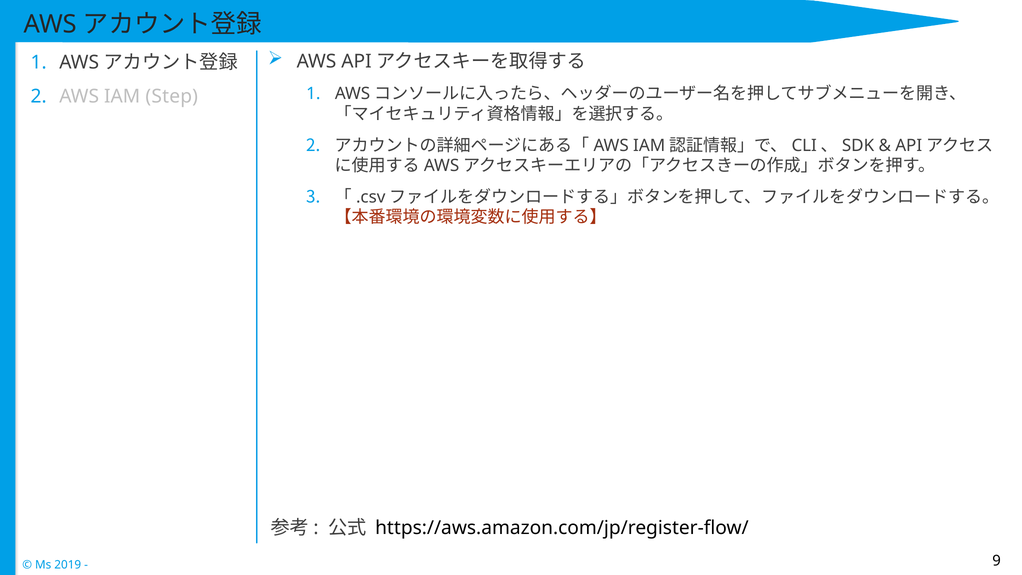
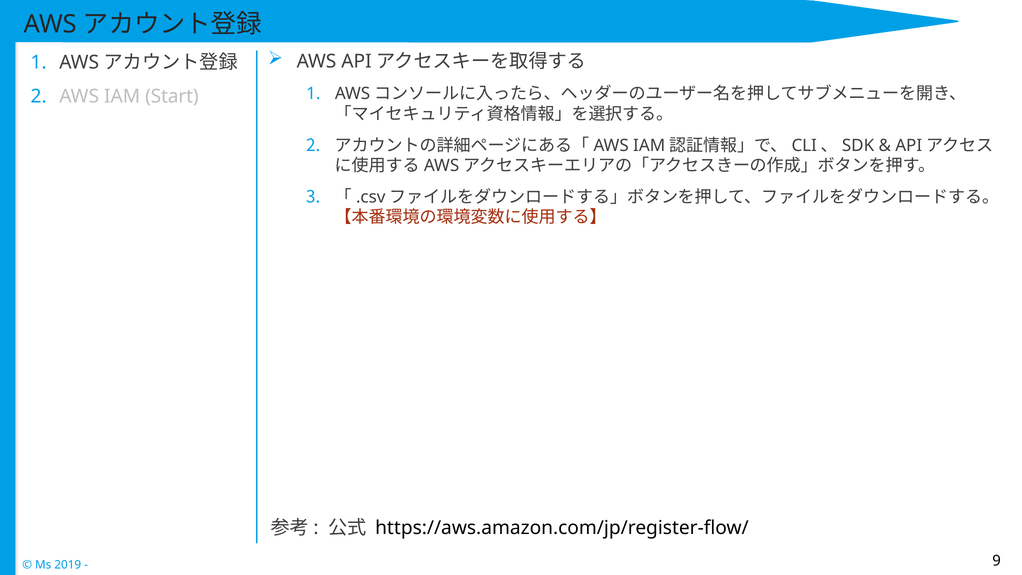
Step: Step -> Start
